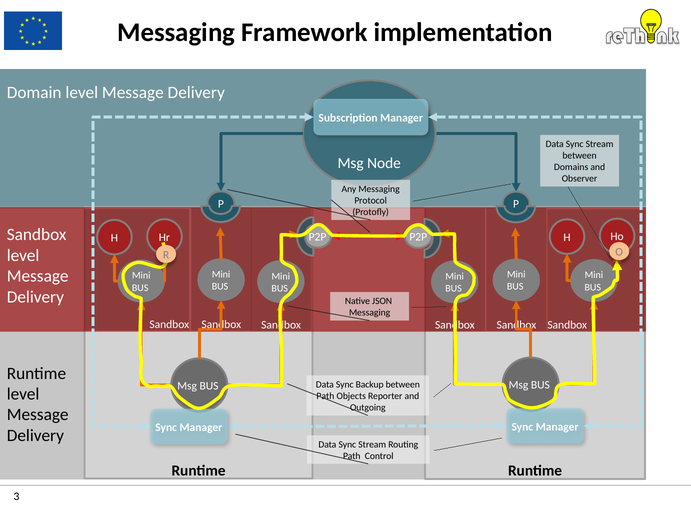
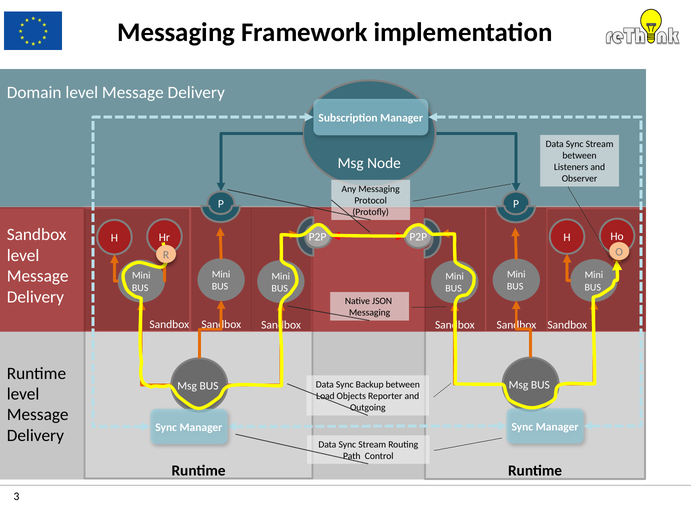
Domains: Domains -> Listeners
Path at (325, 396): Path -> Load
